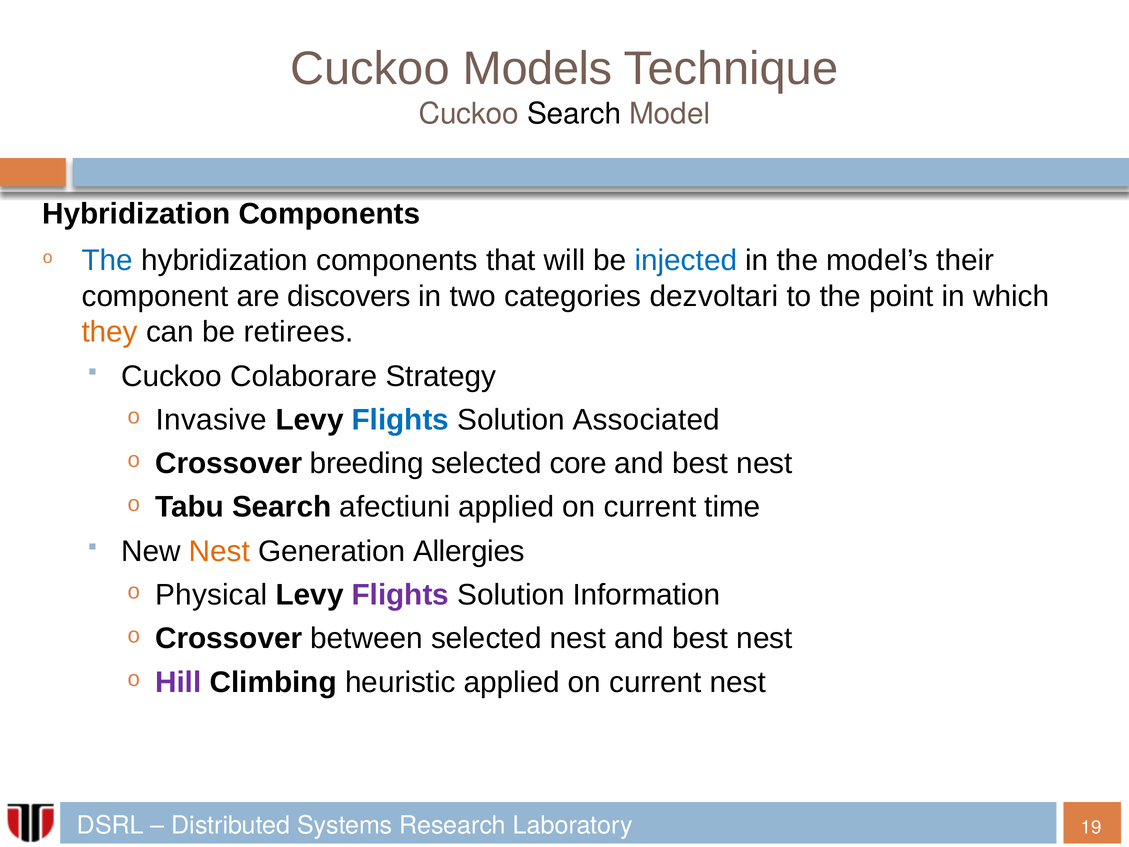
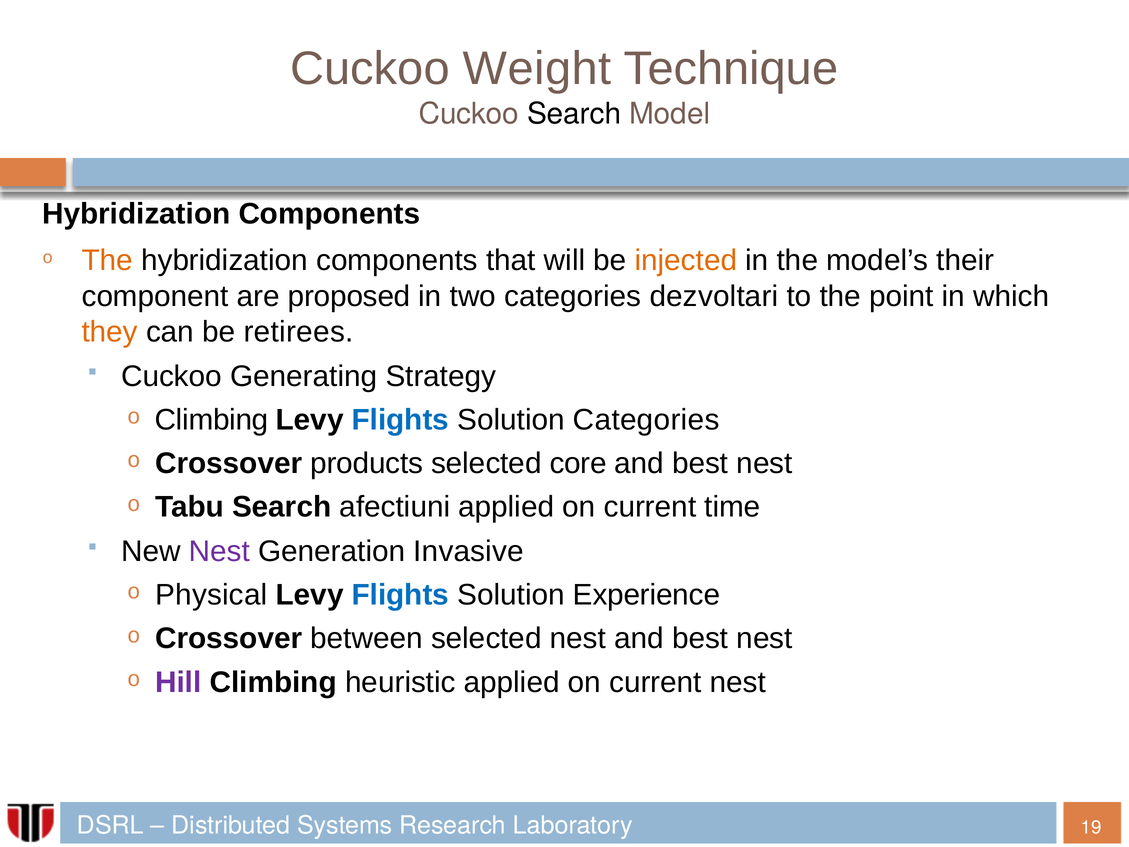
Models: Models -> Weight
The at (107, 260) colour: blue -> orange
injected colour: blue -> orange
discovers: discovers -> proposed
Colaborare: Colaborare -> Generating
Invasive at (211, 420): Invasive -> Climbing
Solution Associated: Associated -> Categories
breeding: breeding -> products
Nest at (219, 551) colour: orange -> purple
Allergies: Allergies -> Invasive
Flights at (400, 595) colour: purple -> blue
Information: Information -> Experience
